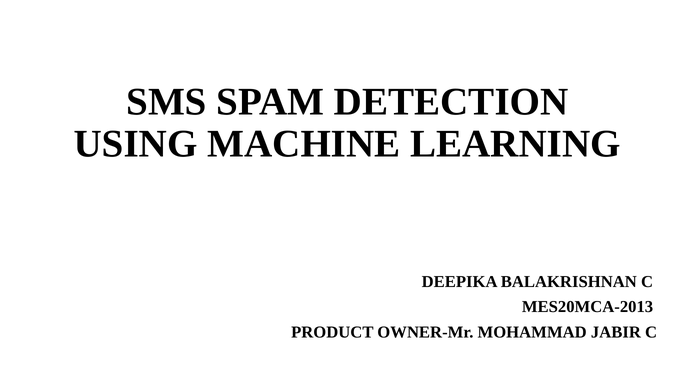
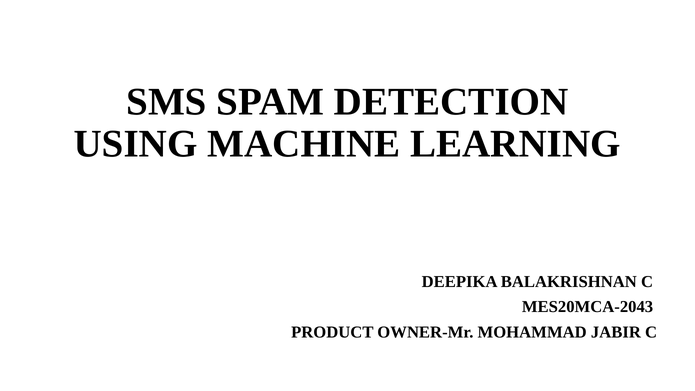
MES20MCA-2013: MES20MCA-2013 -> MES20MCA-2043
